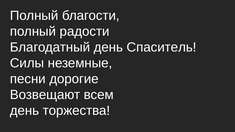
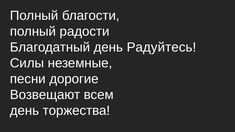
Спаситель: Спаситель -> Радуйтесь
